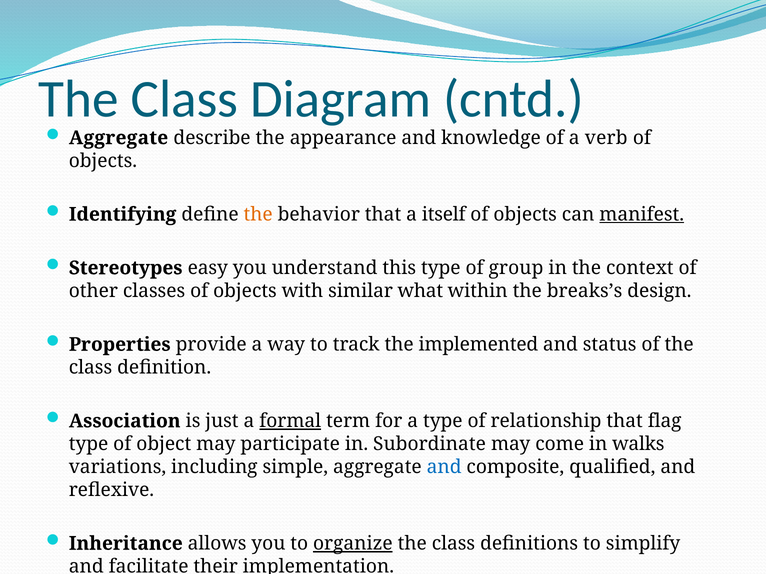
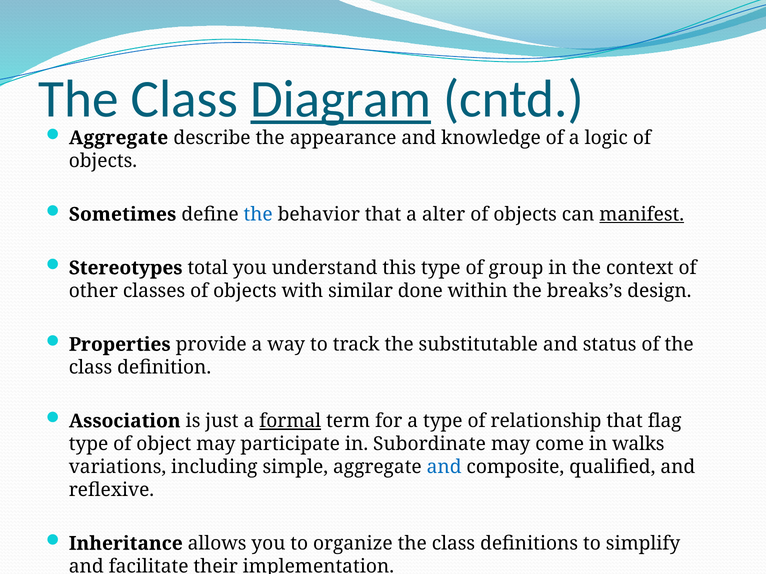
Diagram underline: none -> present
verb: verb -> logic
Identifying: Identifying -> Sometimes
the at (258, 215) colour: orange -> blue
itself: itself -> alter
easy: easy -> total
what: what -> done
implemented: implemented -> substitutable
organize underline: present -> none
